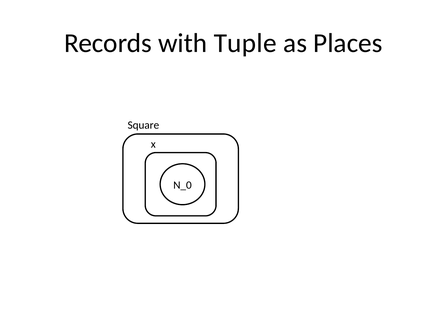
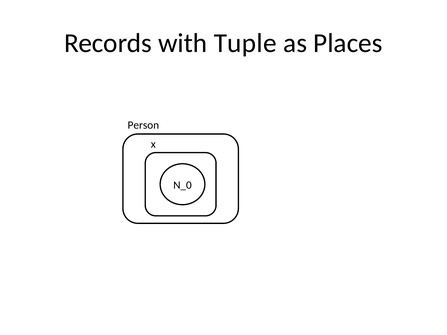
Square: Square -> Person
